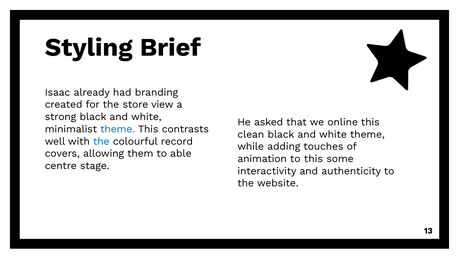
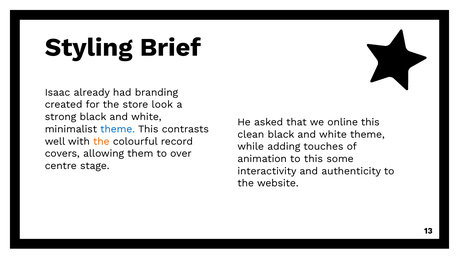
view: view -> look
the at (101, 141) colour: blue -> orange
able: able -> over
